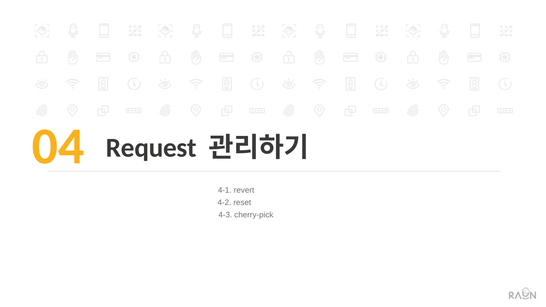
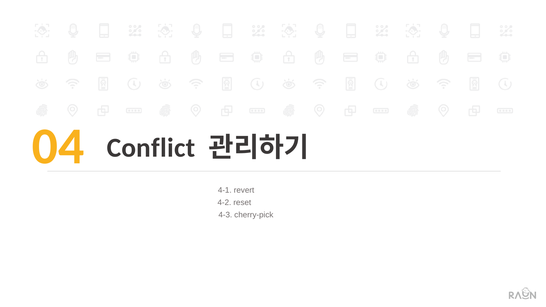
Request: Request -> Conflict
